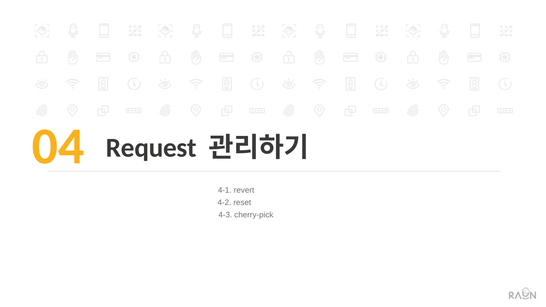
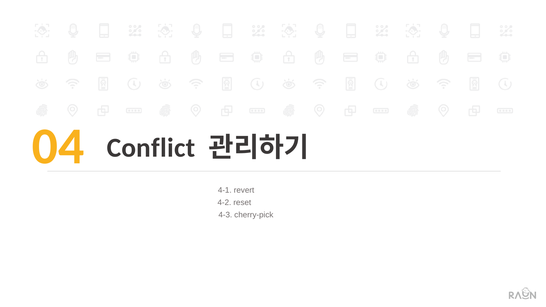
Request: Request -> Conflict
